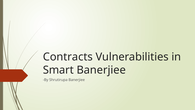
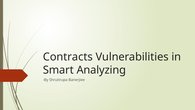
Smart Banerjiee: Banerjiee -> Analyzing
